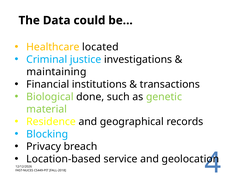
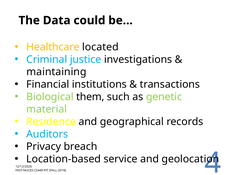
done: done -> them
Blocking: Blocking -> Auditors
